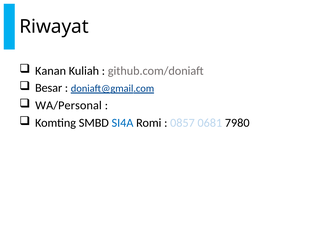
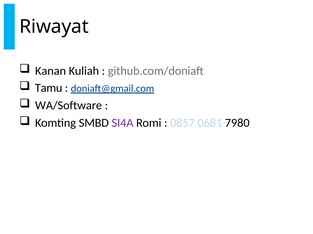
Besar: Besar -> Tamu
WA/Personal: WA/Personal -> WA/Software
SI4A colour: blue -> purple
